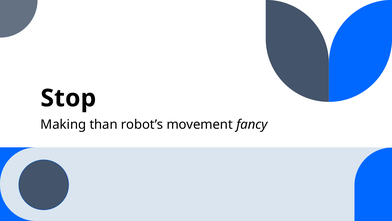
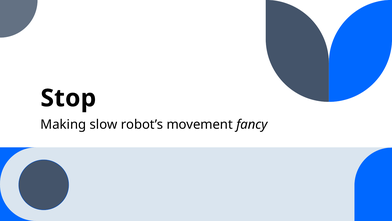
than: than -> slow
